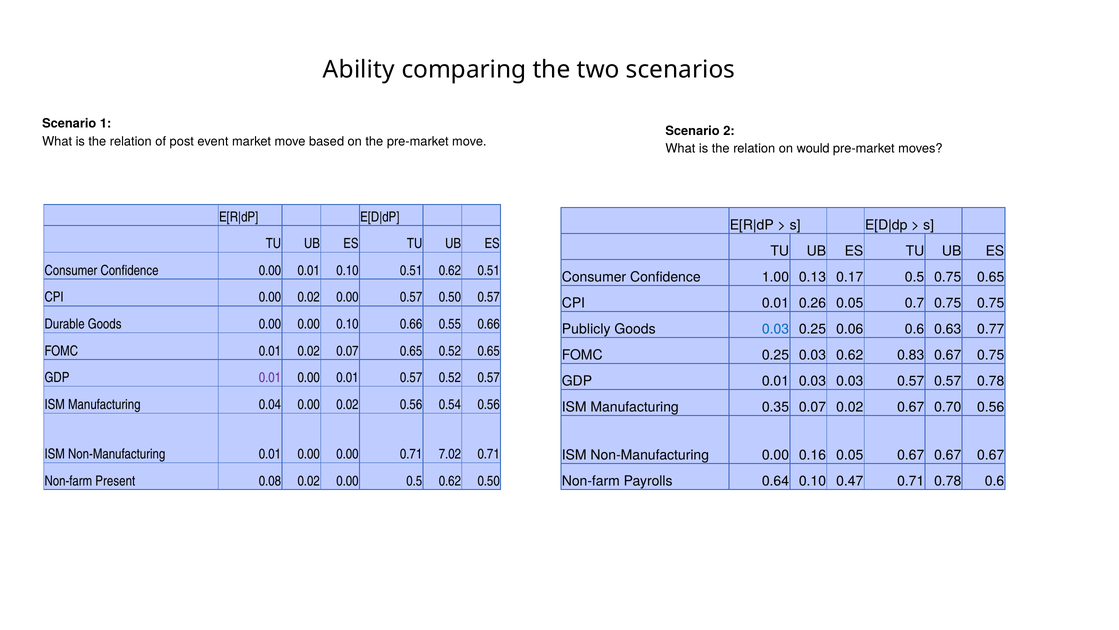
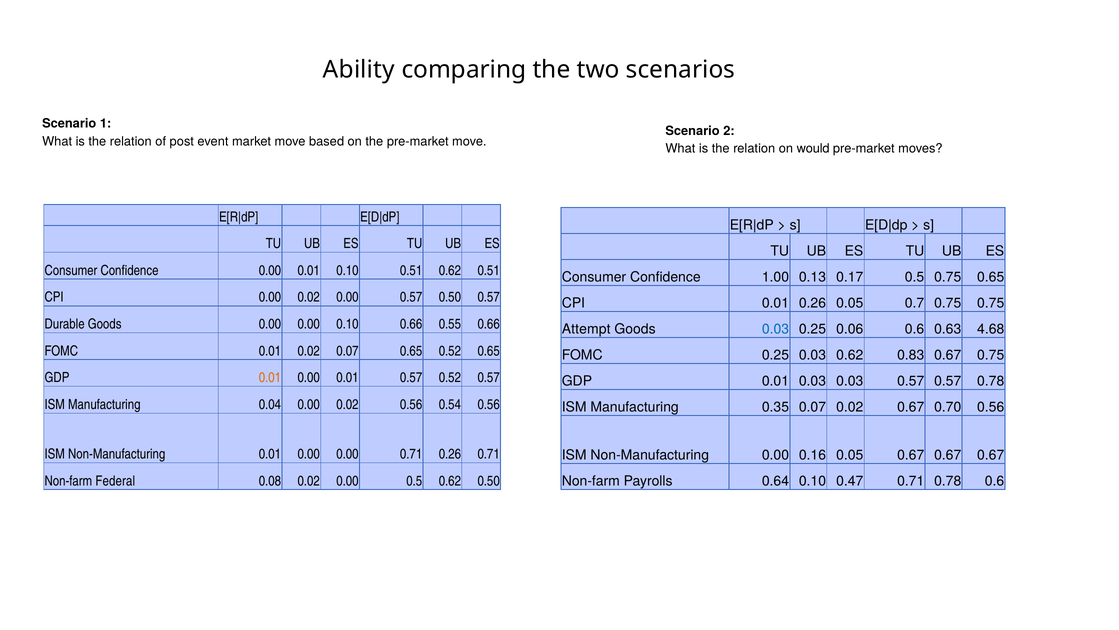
Publicly: Publicly -> Attempt
0.77: 0.77 -> 4.68
0.01 at (270, 377) colour: purple -> orange
0.71 7.02: 7.02 -> 0.26
Present: Present -> Federal
